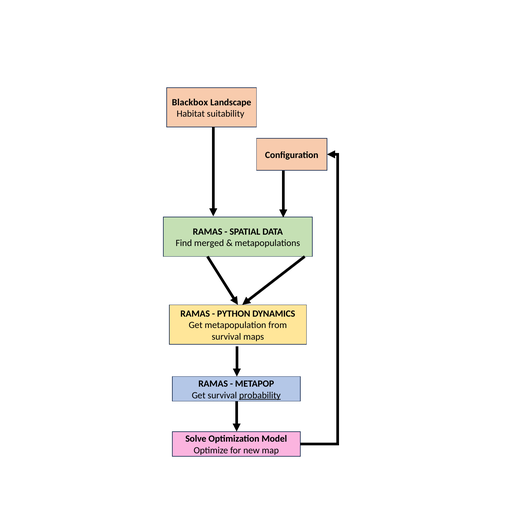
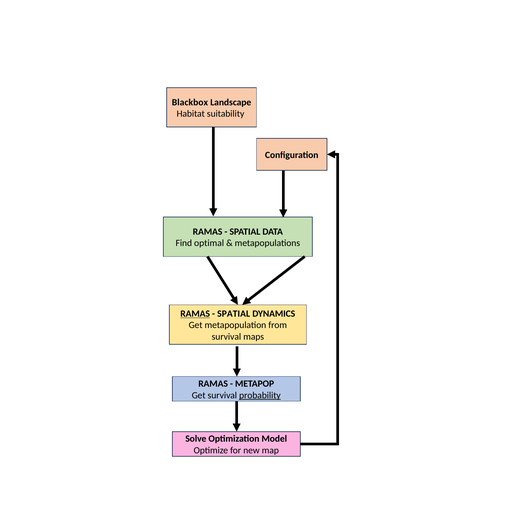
merged: merged -> optimal
RAMAS at (195, 314) underline: none -> present
PYTHON at (234, 314): PYTHON -> SPATIAL
